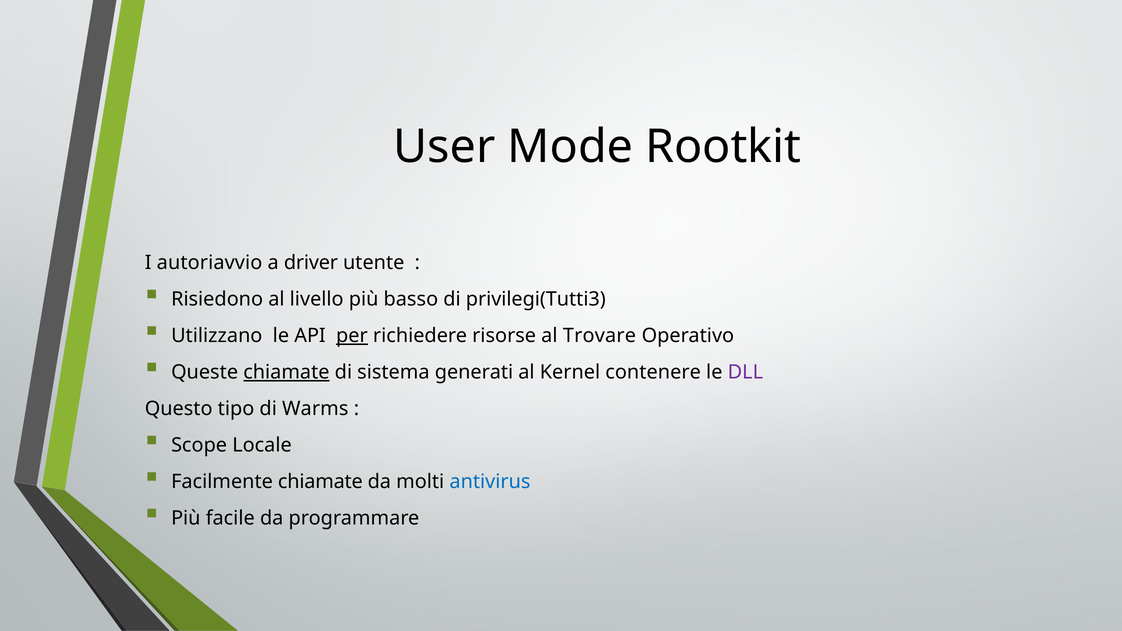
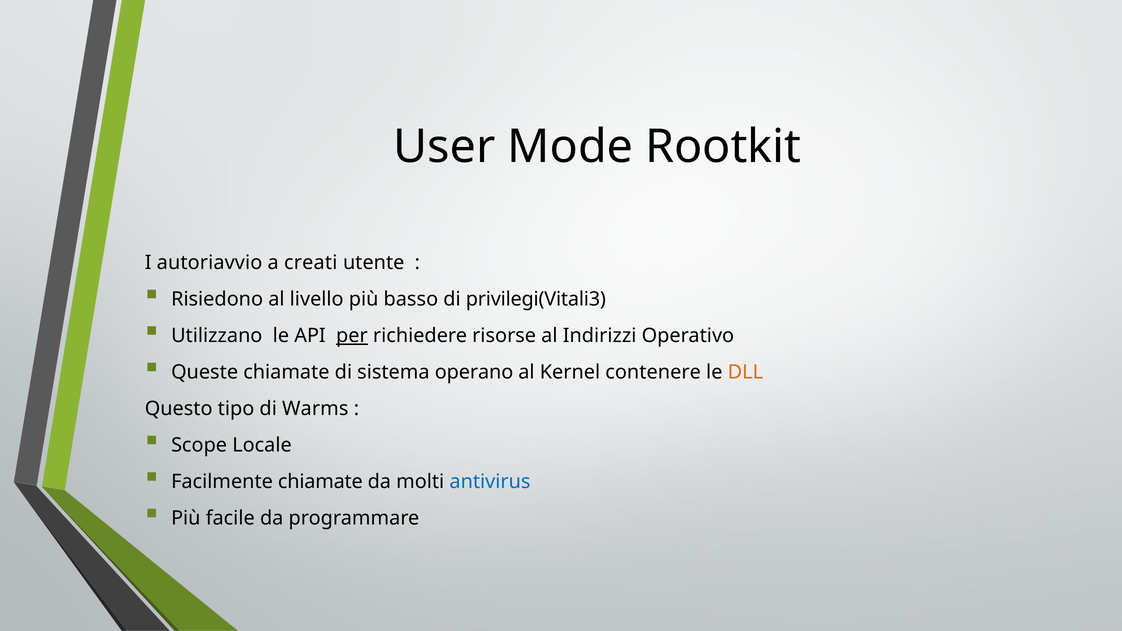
driver: driver -> creati
privilegi(Tutti3: privilegi(Tutti3 -> privilegi(Vitali3
Trovare: Trovare -> Indirizzi
chiamate at (286, 372) underline: present -> none
generati: generati -> operano
DLL colour: purple -> orange
